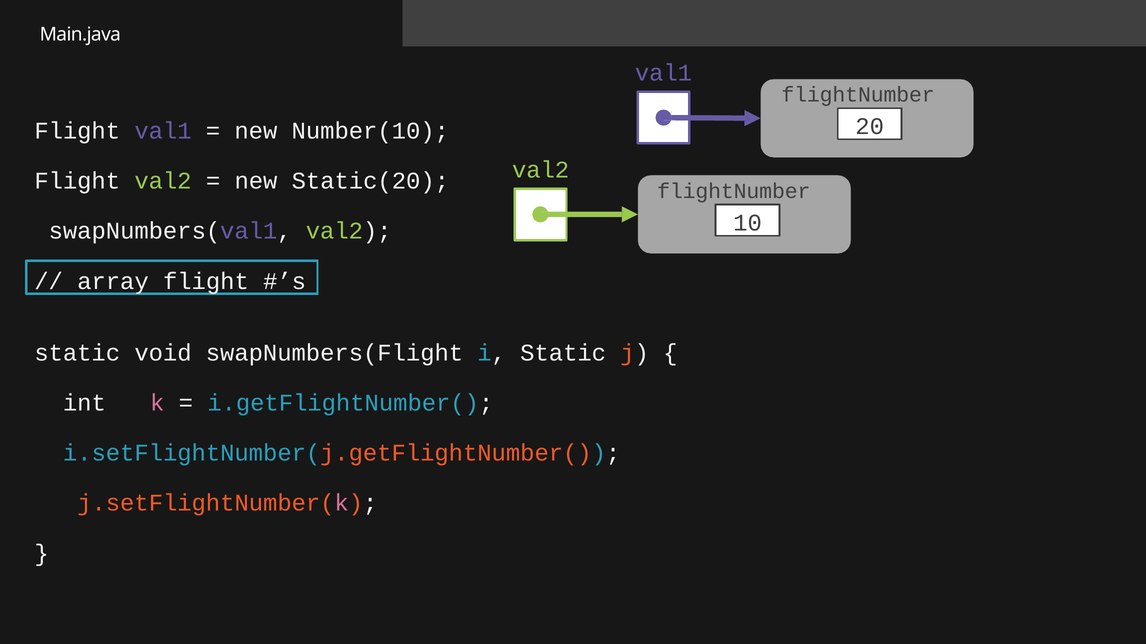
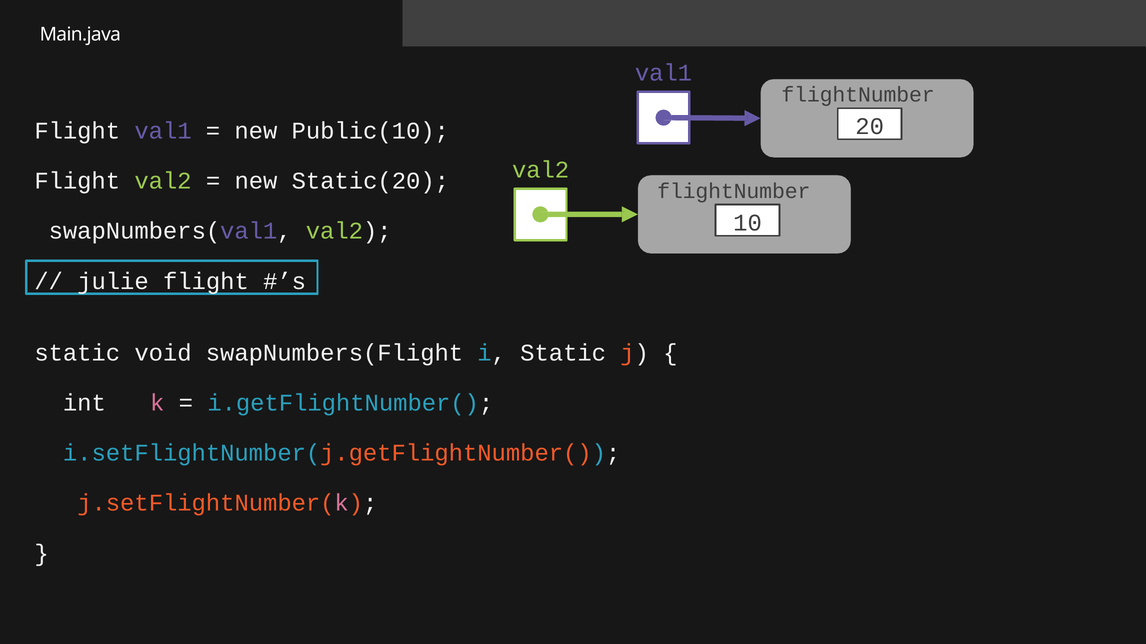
Number(10: Number(10 -> Public(10
array: array -> julie
